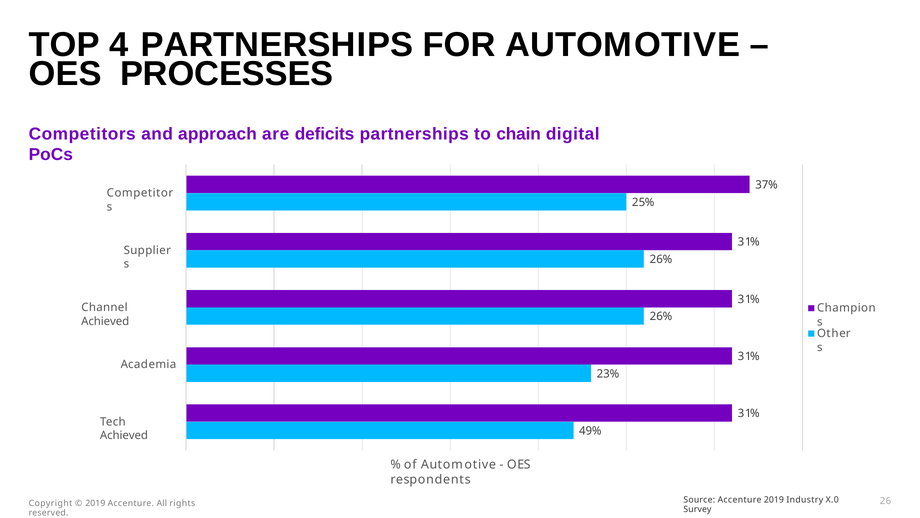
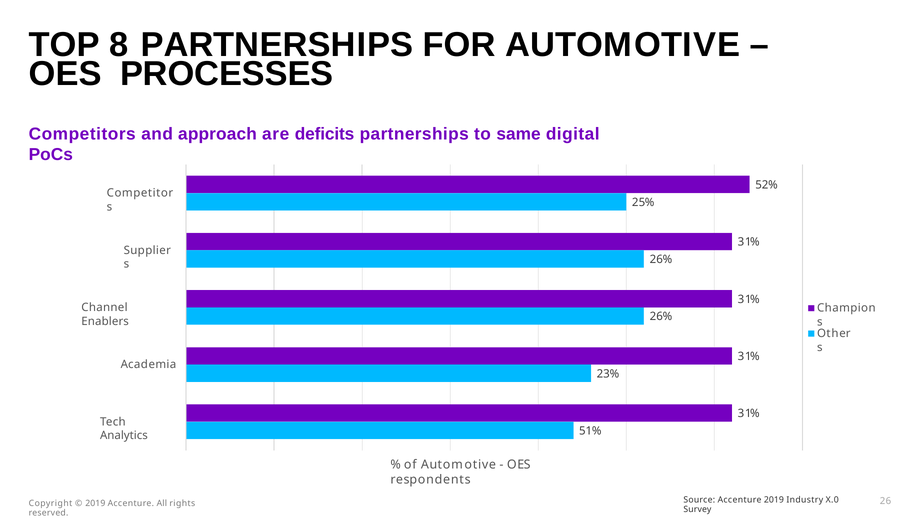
4: 4 -> 8
chain: chain -> same
37%: 37% -> 52%
Achieved at (105, 321): Achieved -> Enablers
49%: 49% -> 51%
Achieved at (124, 435): Achieved -> Analytics
